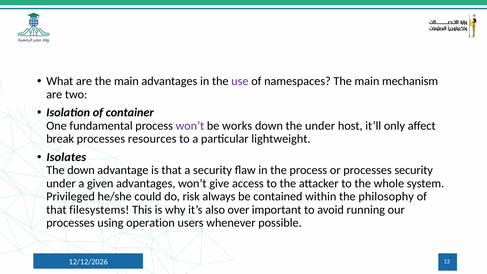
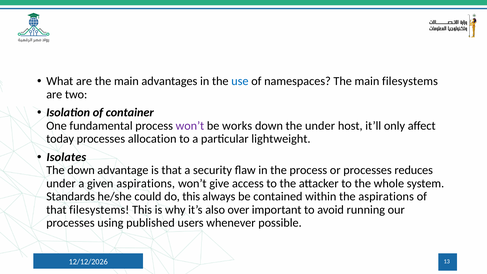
use colour: purple -> blue
main mechanism: mechanism -> filesystems
break: break -> today
resources: resources -> allocation
processes security: security -> reduces
given advantages: advantages -> aspirations
Privileged: Privileged -> Standards
do risk: risk -> this
the philosophy: philosophy -> aspirations
operation: operation -> published
